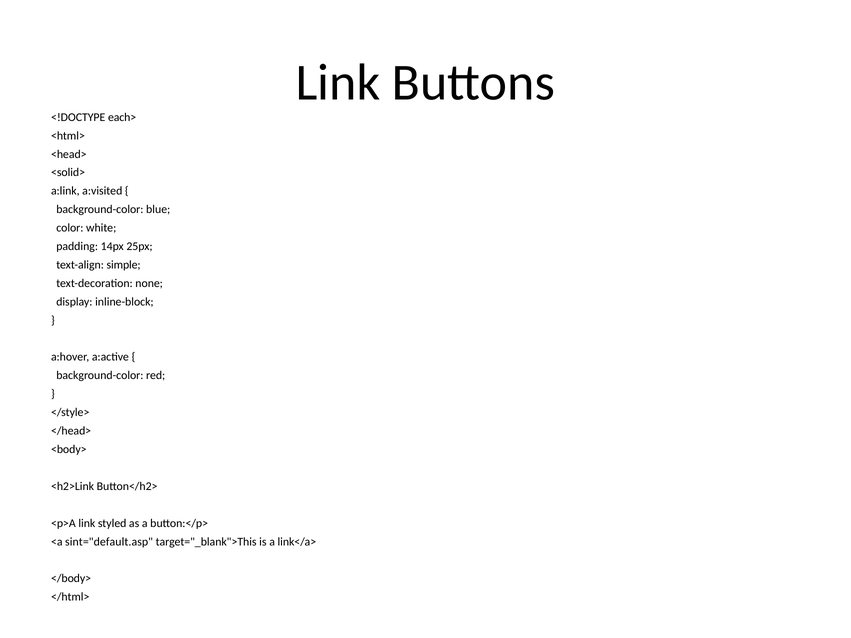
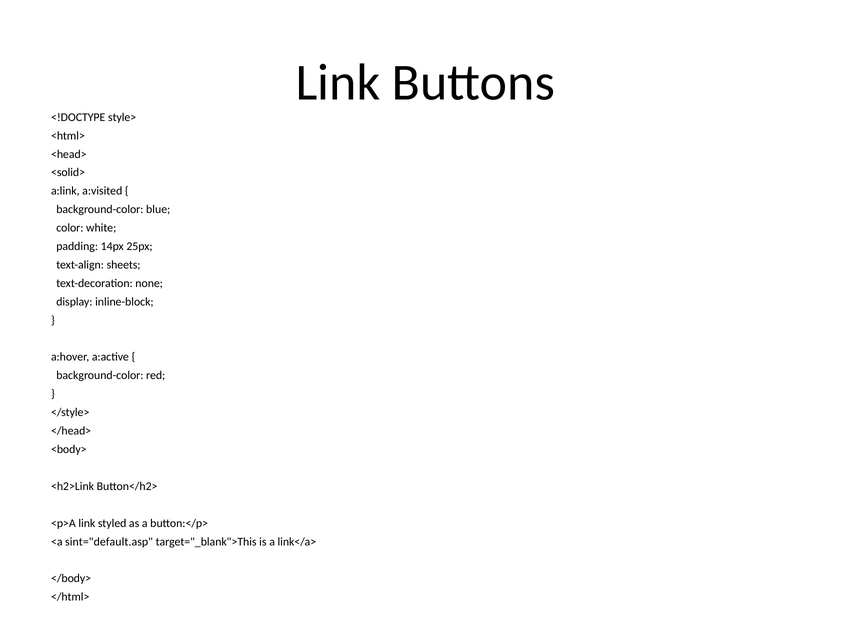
each>: each> -> style>
simple: simple -> sheets
